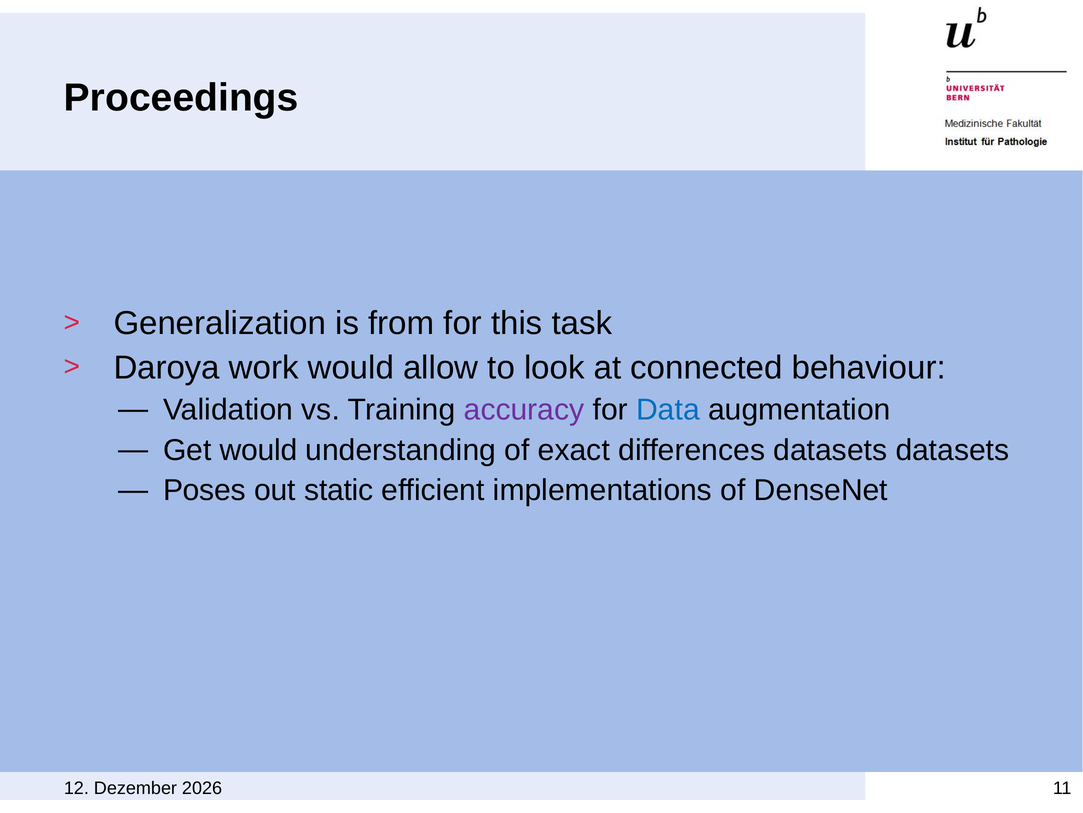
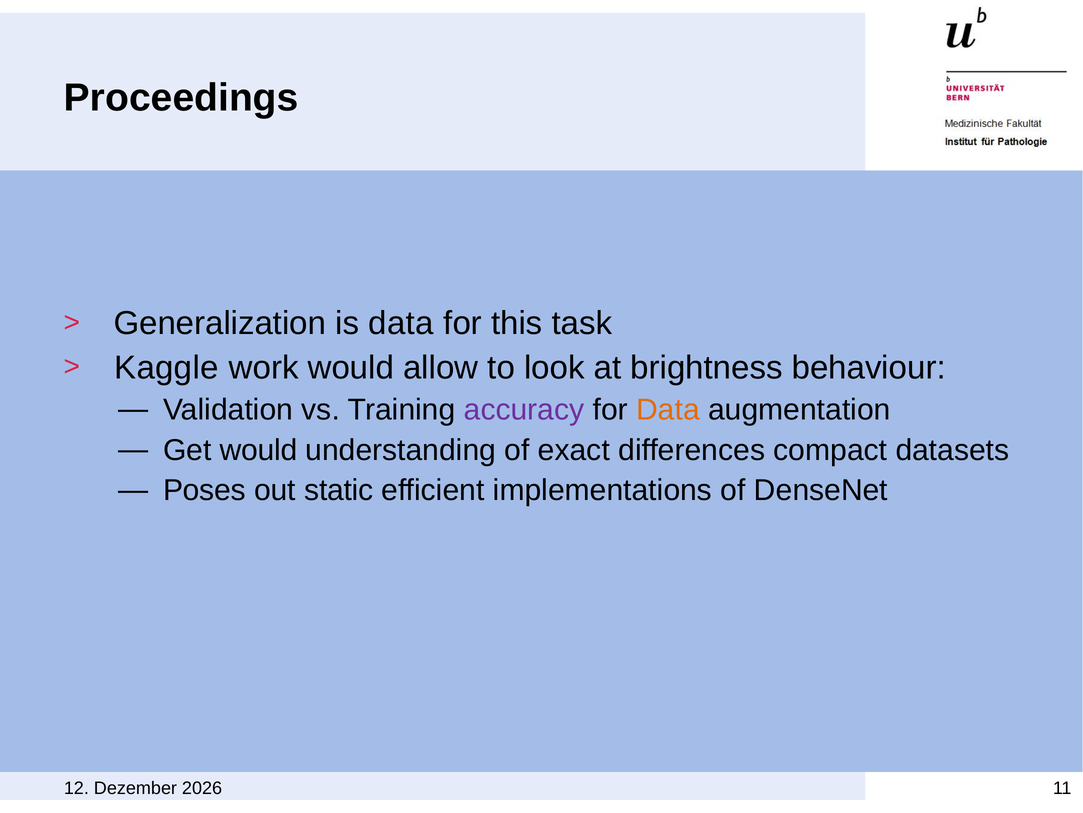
is from: from -> data
Daroya: Daroya -> Kaggle
connected: connected -> brightness
Data at (668, 409) colour: blue -> orange
differences datasets: datasets -> compact
